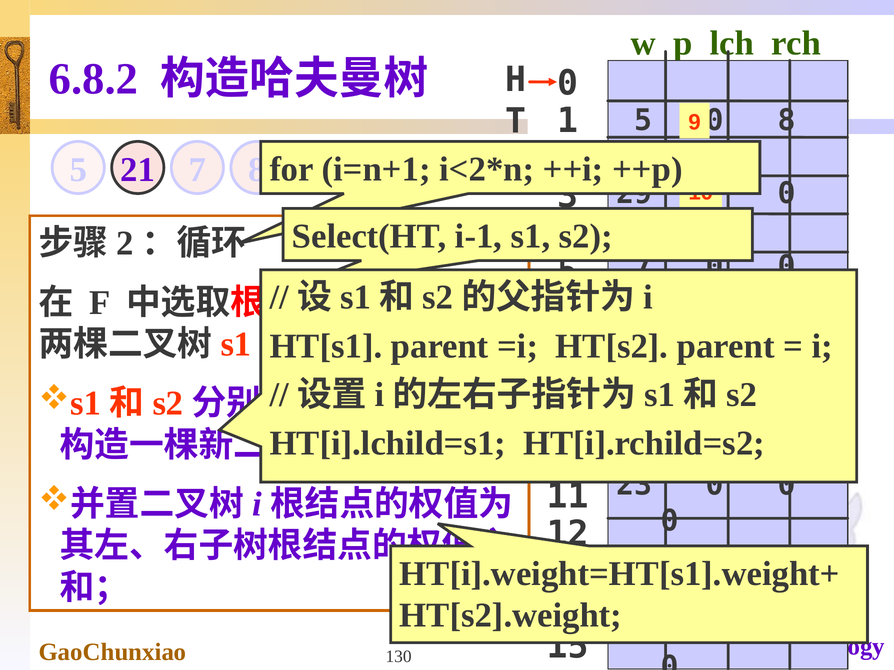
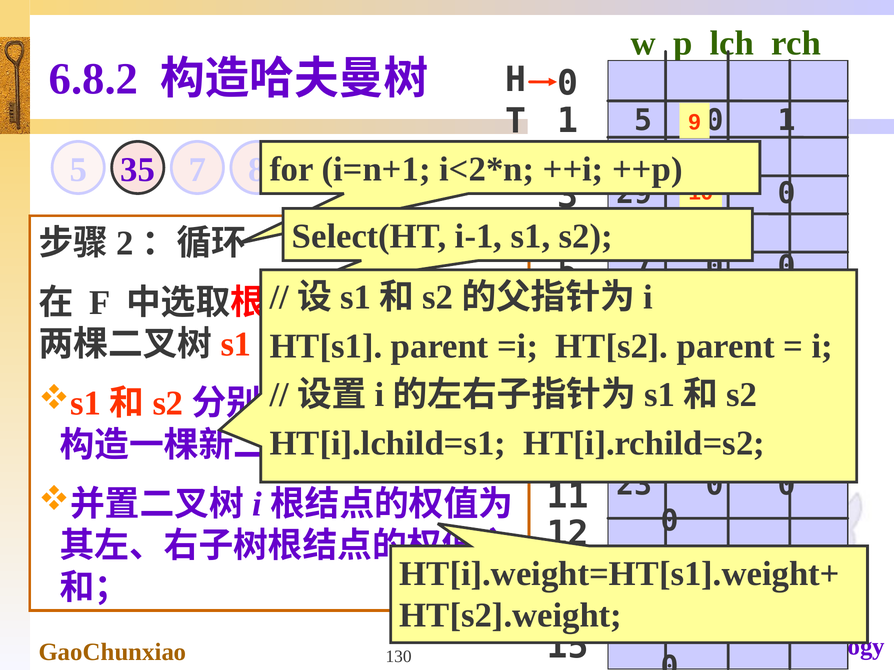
8 at (787, 120): 8 -> 1
21: 21 -> 35
